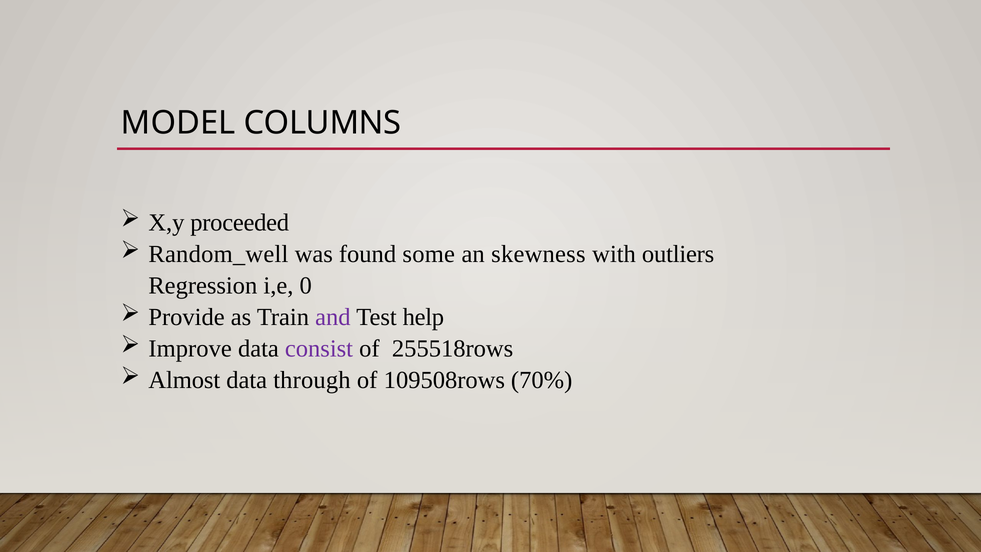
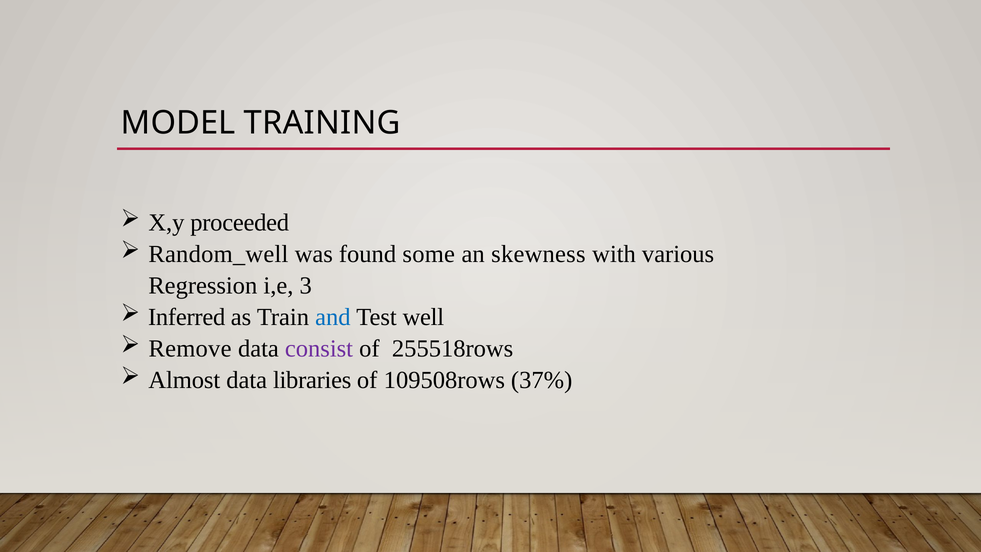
COLUMNS: COLUMNS -> TRAINING
outliers: outliers -> various
0: 0 -> 3
Provide: Provide -> Inferred
and colour: purple -> blue
help: help -> well
Improve: Improve -> Remove
through: through -> libraries
70%: 70% -> 37%
